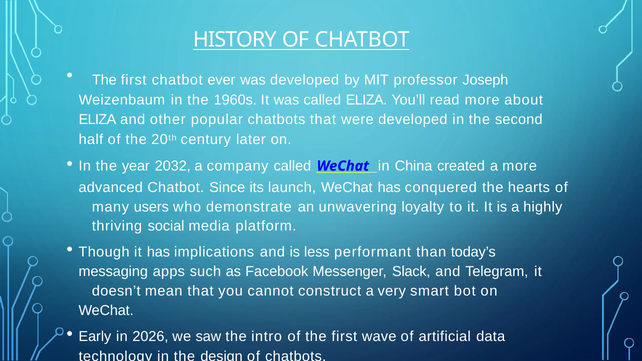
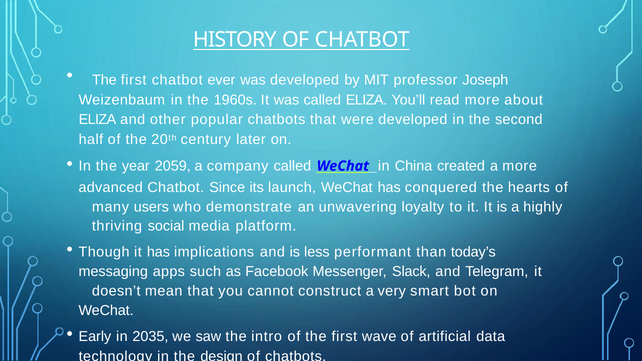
2032: 2032 -> 2059
2026: 2026 -> 2035
